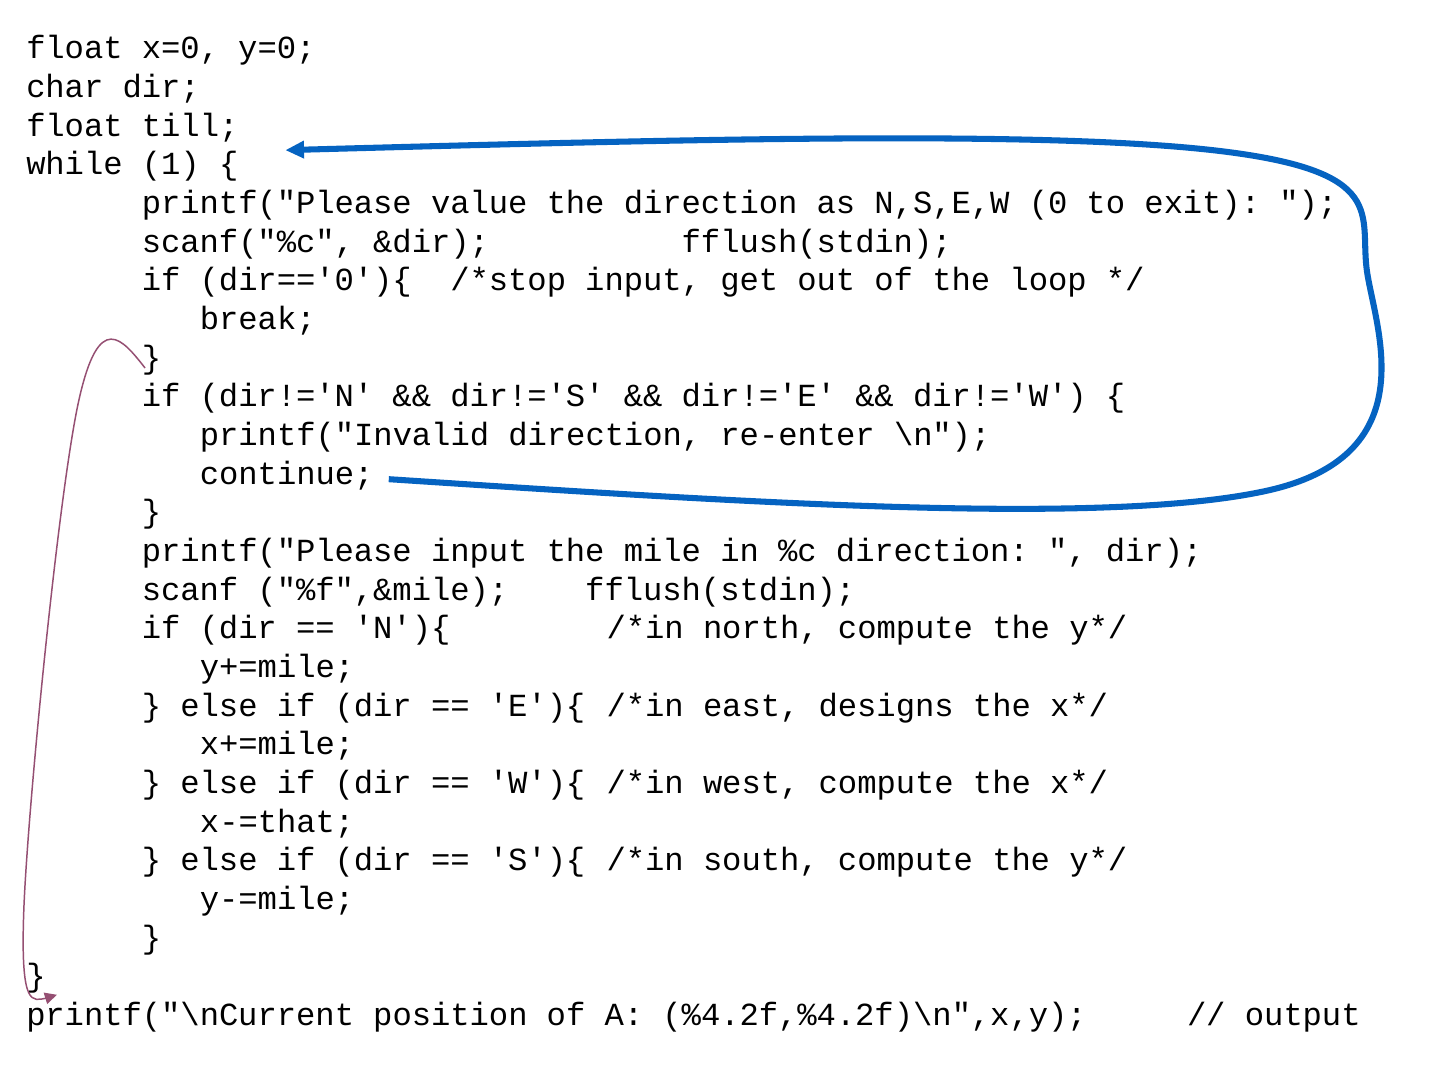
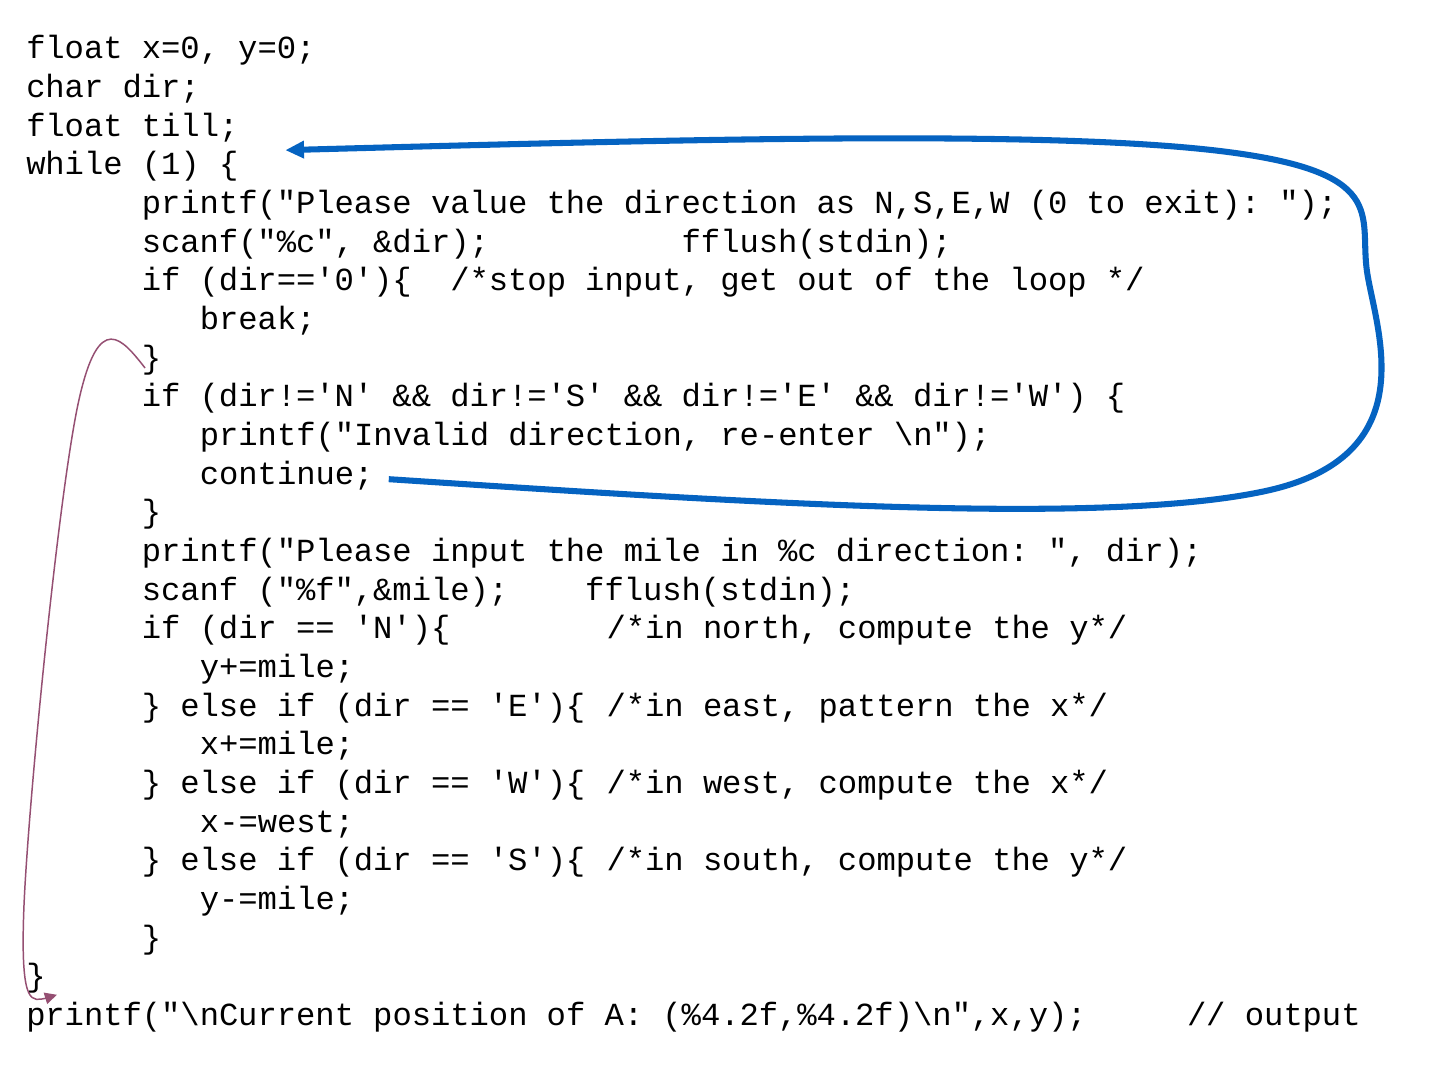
designs: designs -> pattern
x-=that: x-=that -> x-=west
